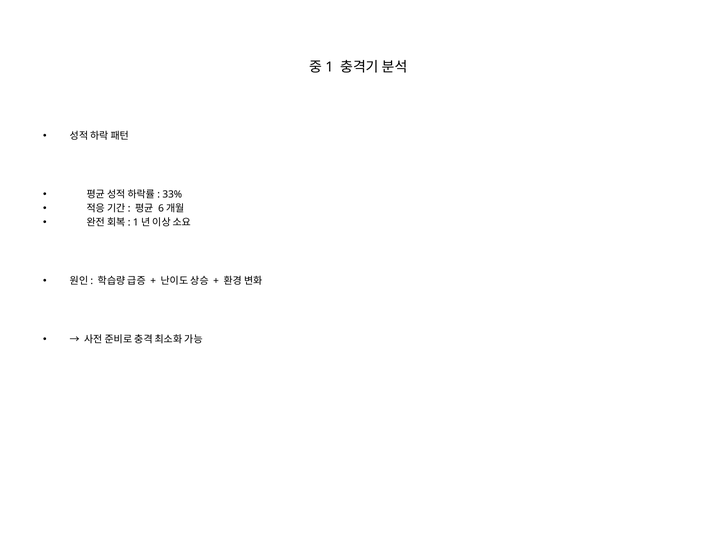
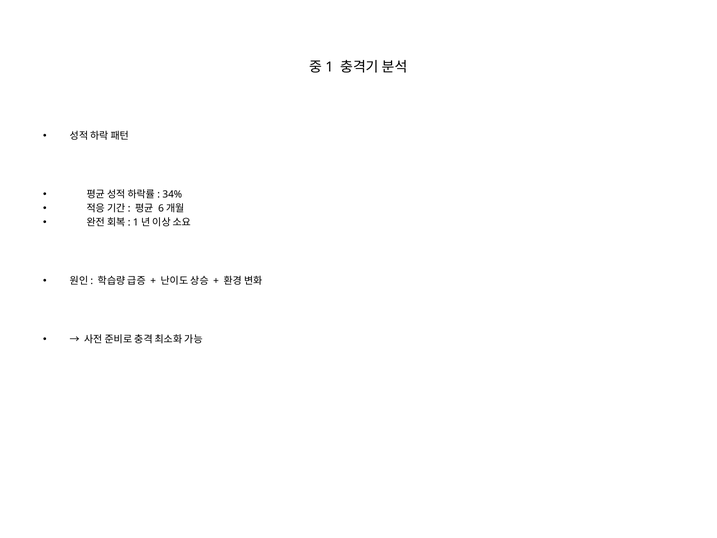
33%: 33% -> 34%
